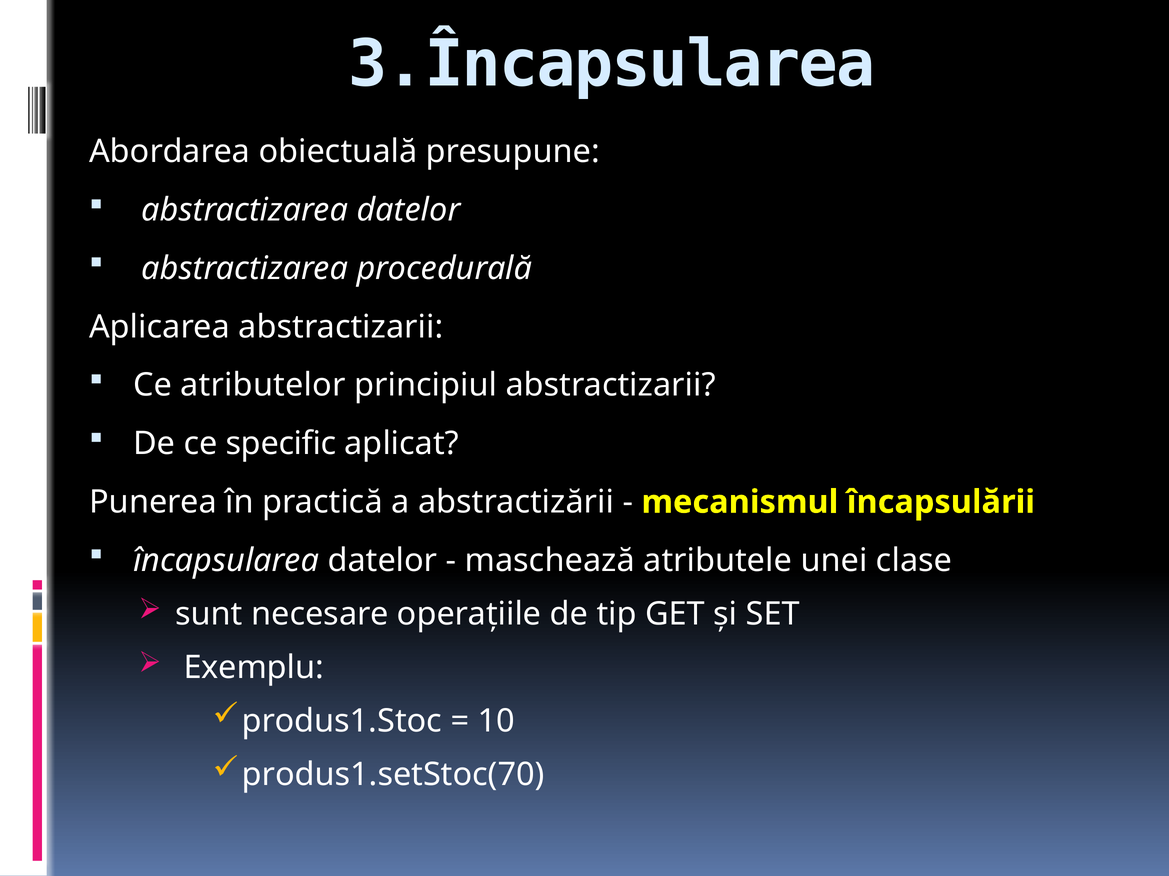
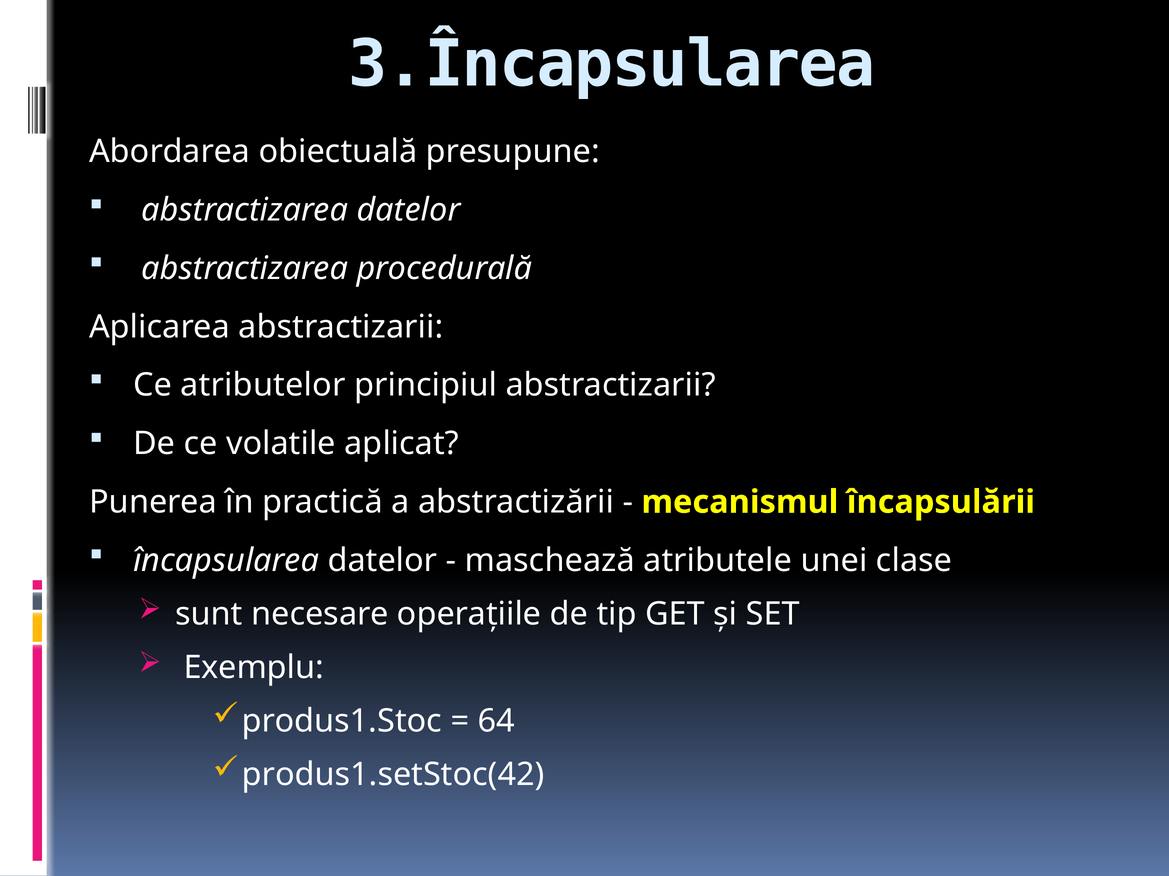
specific: specific -> volatile
10: 10 -> 64
produs1.setStoc(70: produs1.setStoc(70 -> produs1.setStoc(42
